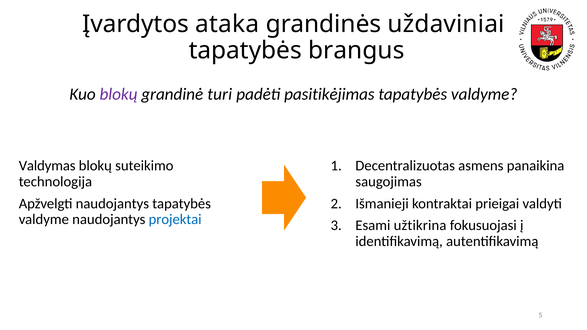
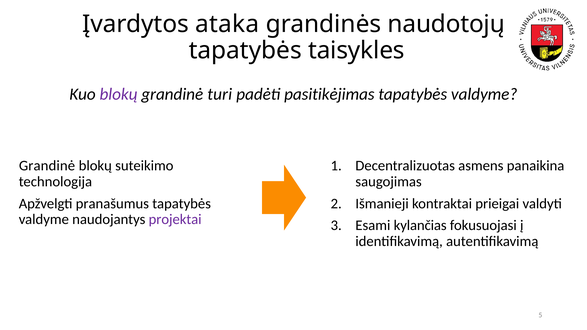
uždaviniai: uždaviniai -> naudotojų
brangus: brangus -> taisykles
Valdymas at (47, 166): Valdymas -> Grandinė
Apžvelgti naudojantys: naudojantys -> pranašumus
projektai colour: blue -> purple
užtikrina: užtikrina -> kylančias
